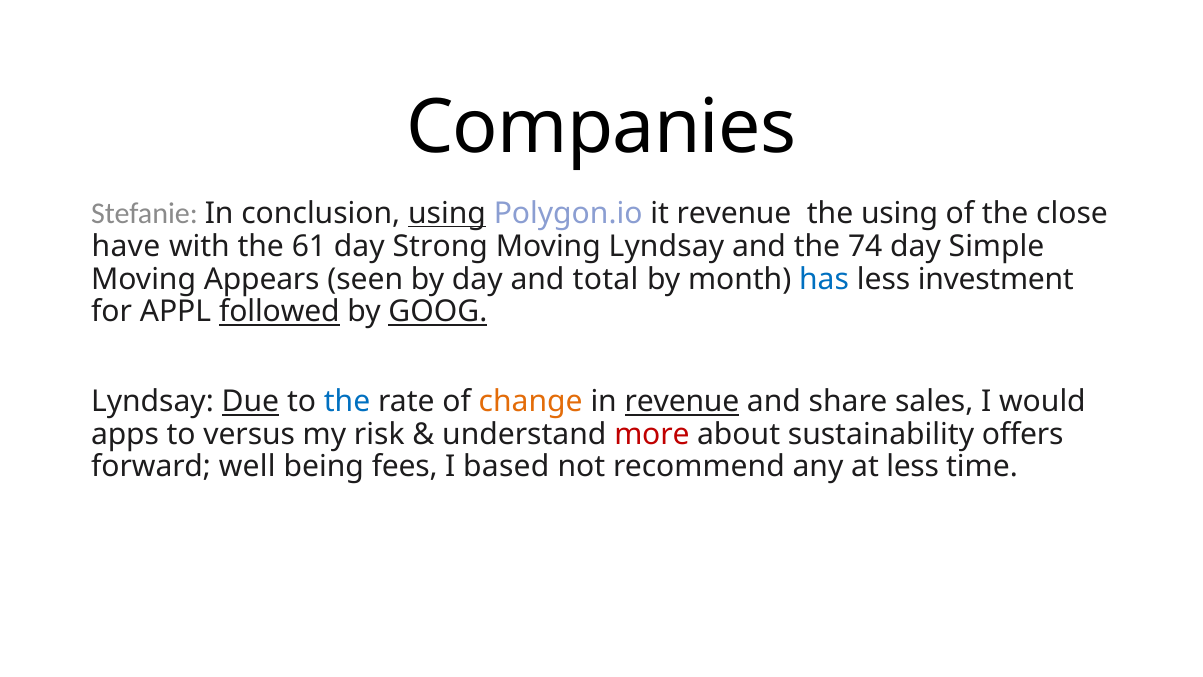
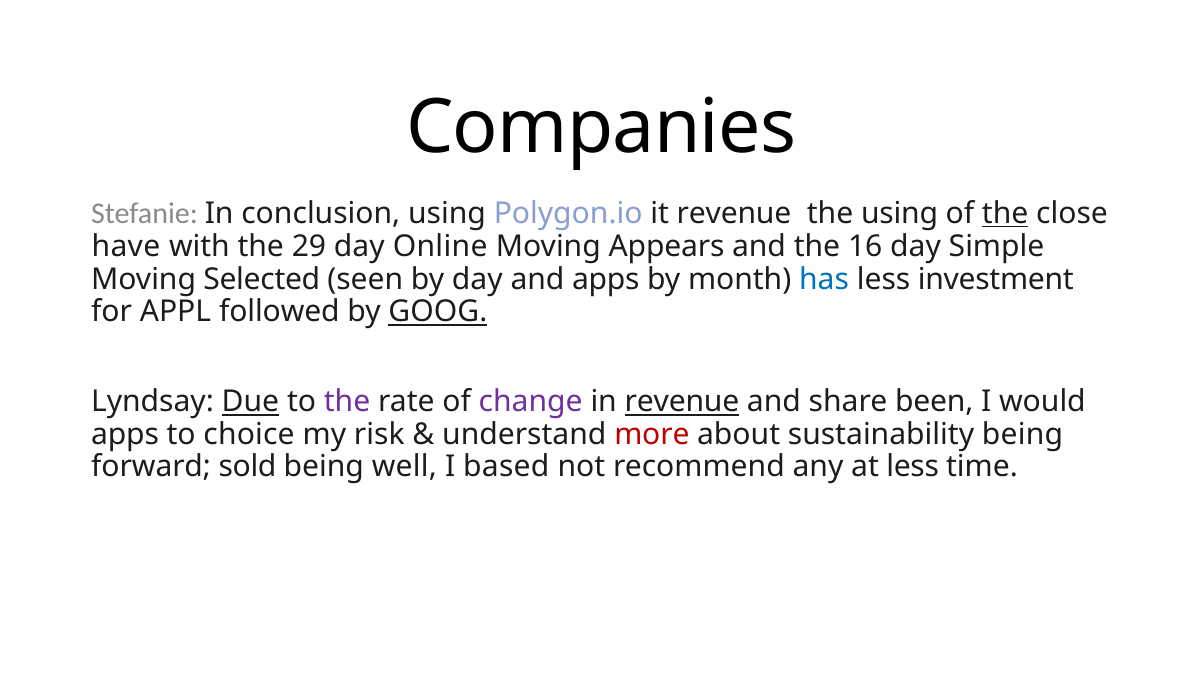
using at (447, 213) underline: present -> none
the at (1005, 213) underline: none -> present
61: 61 -> 29
Strong: Strong -> Online
Moving Lyndsay: Lyndsay -> Appears
74: 74 -> 16
Appears: Appears -> Selected
and total: total -> apps
followed underline: present -> none
the at (347, 402) colour: blue -> purple
change colour: orange -> purple
sales: sales -> been
versus: versus -> choice
sustainability offers: offers -> being
well: well -> sold
fees: fees -> well
